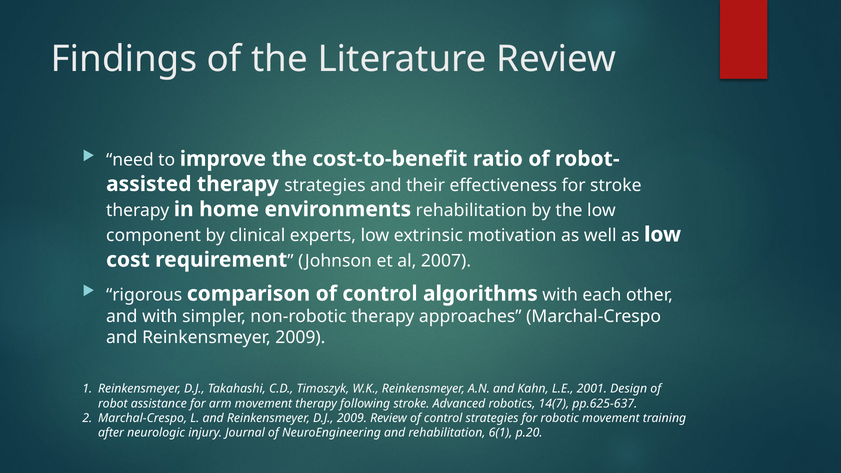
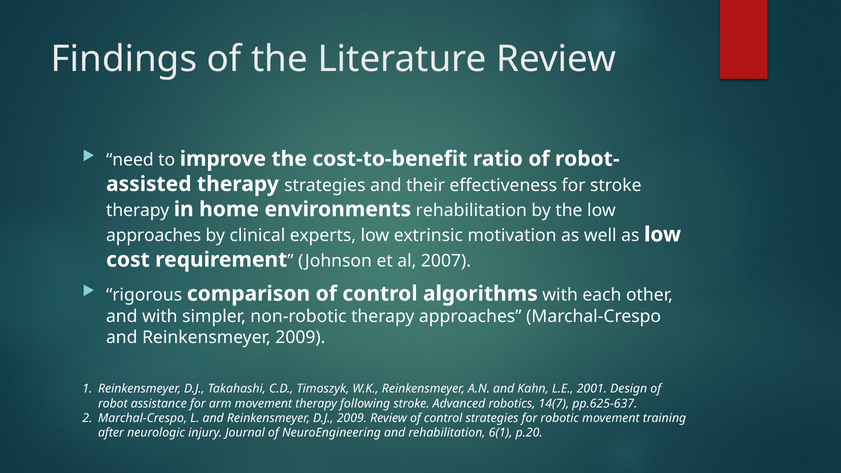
component at (154, 236): component -> approaches
